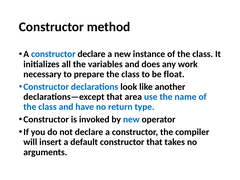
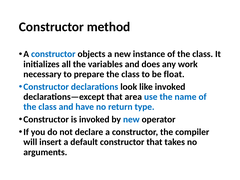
constructor declare: declare -> objects
like another: another -> invoked
